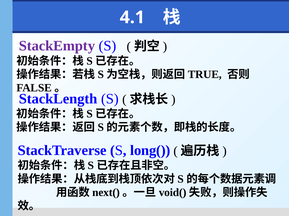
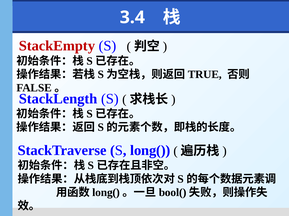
4.1: 4.1 -> 3.4
StackEmpty colour: purple -> red
next( at (106, 193): next( -> long(
void(: void( -> bool(
